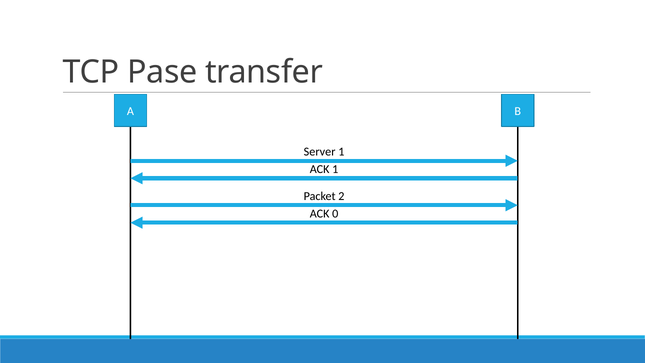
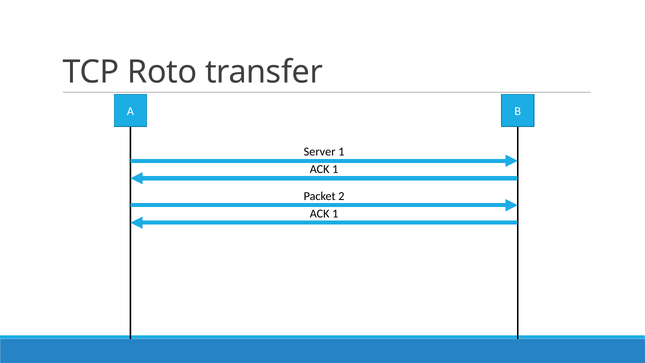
Pase: Pase -> Roto
0 at (335, 213): 0 -> 1
